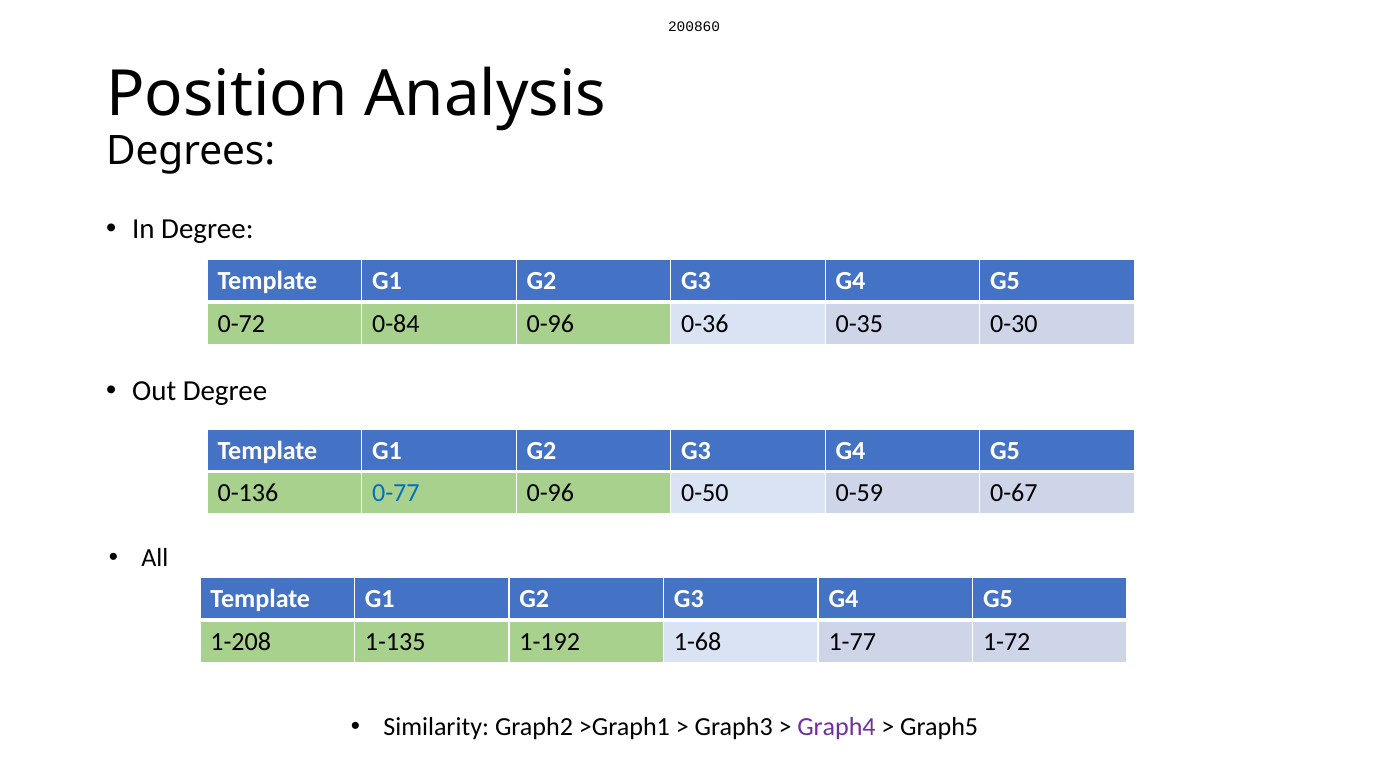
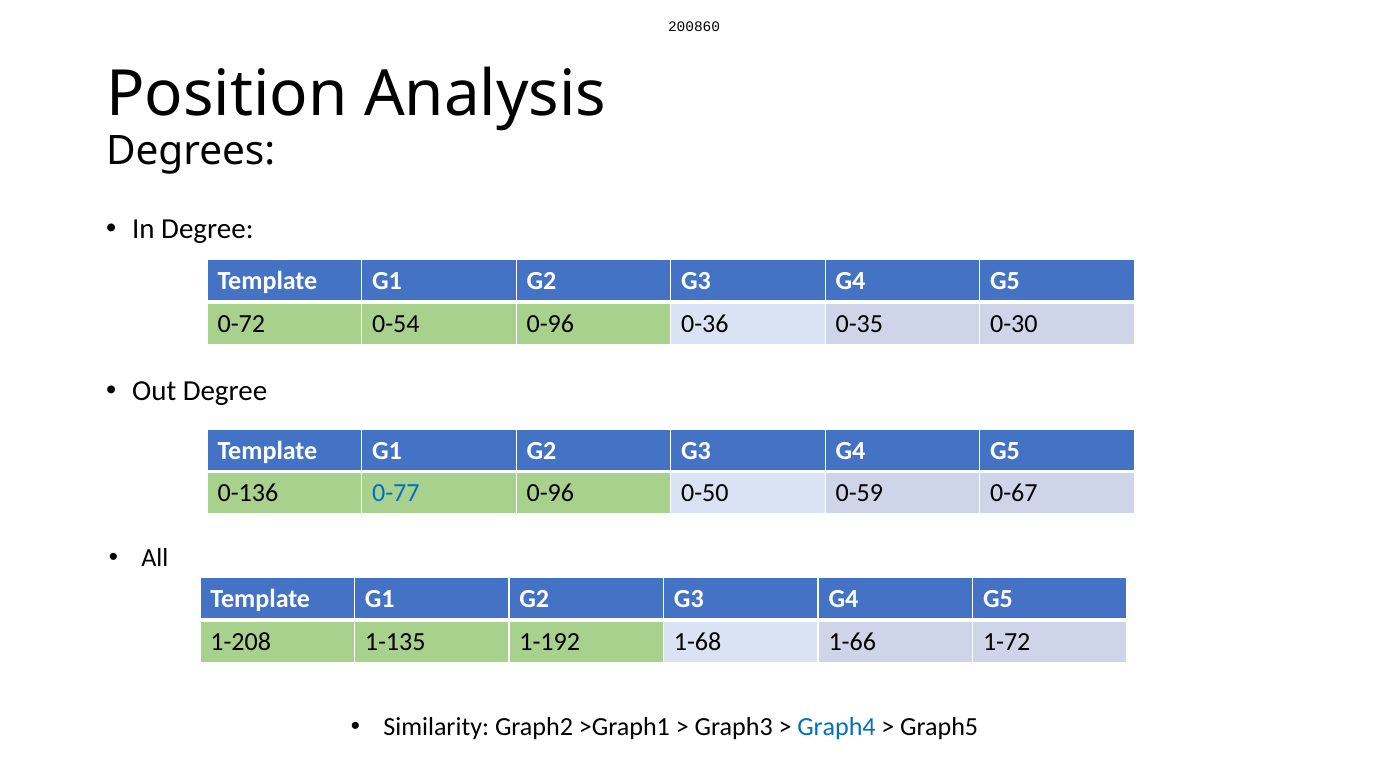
0-84: 0-84 -> 0-54
1-77: 1-77 -> 1-66
Graph4 colour: purple -> blue
